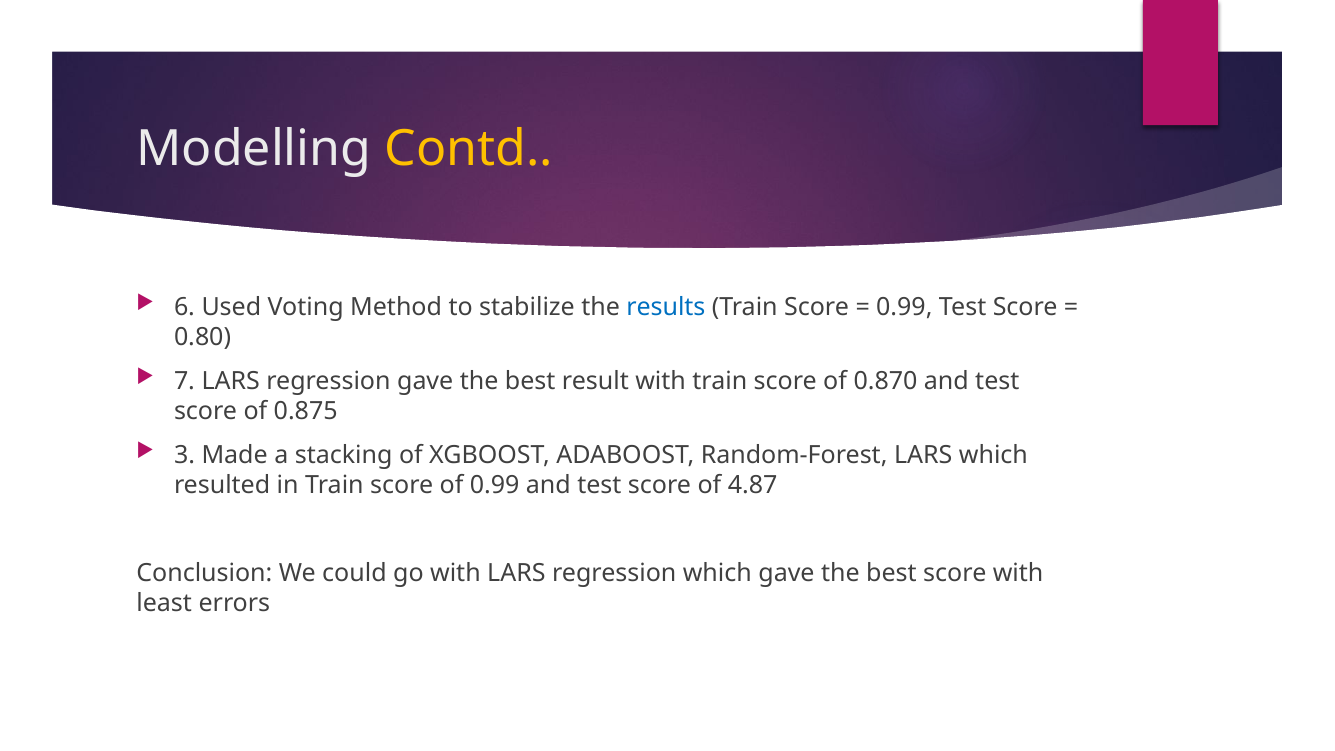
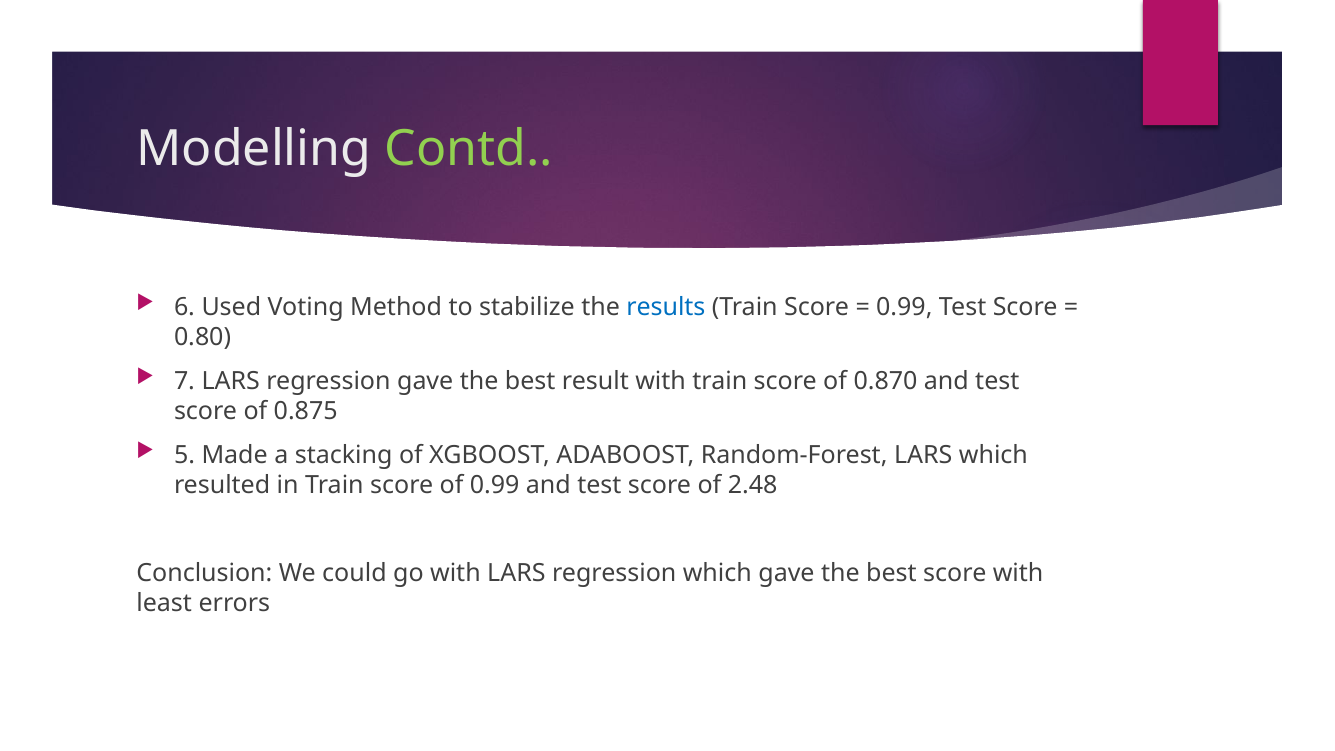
Contd colour: yellow -> light green
3: 3 -> 5
4.87: 4.87 -> 2.48
